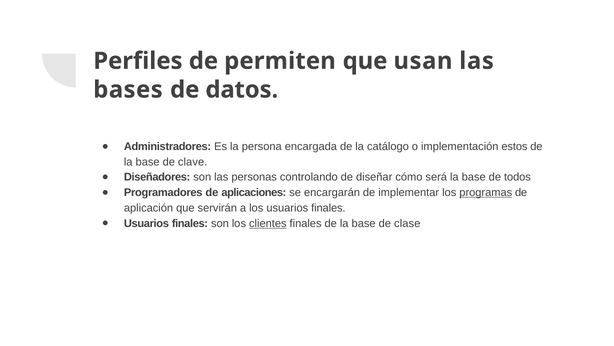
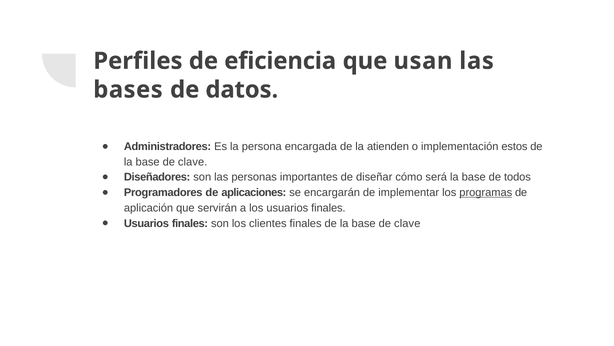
permiten: permiten -> eficiencia
catálogo: catálogo -> atienden
controlando: controlando -> importantes
clientes underline: present -> none
clase at (407, 223): clase -> clave
